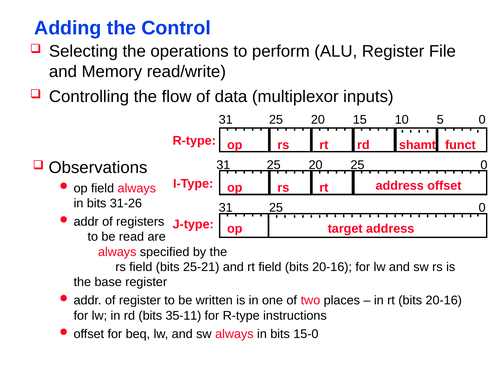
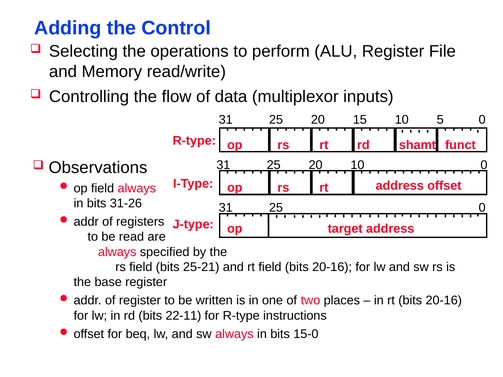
20 25: 25 -> 10
35-11: 35-11 -> 22-11
